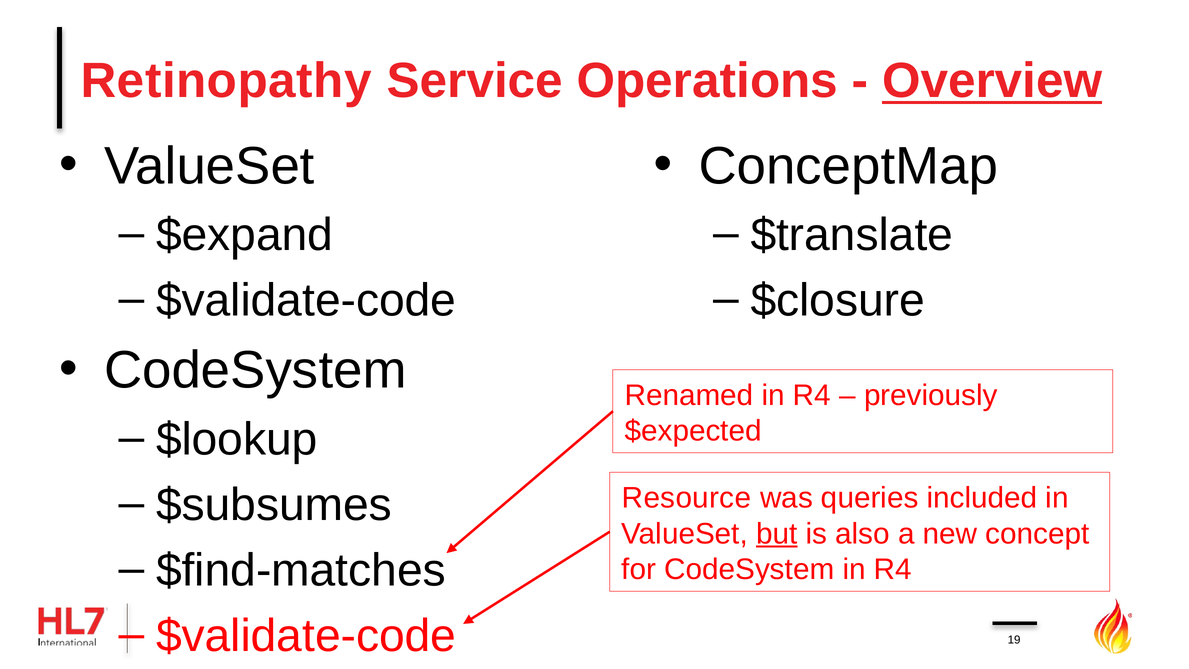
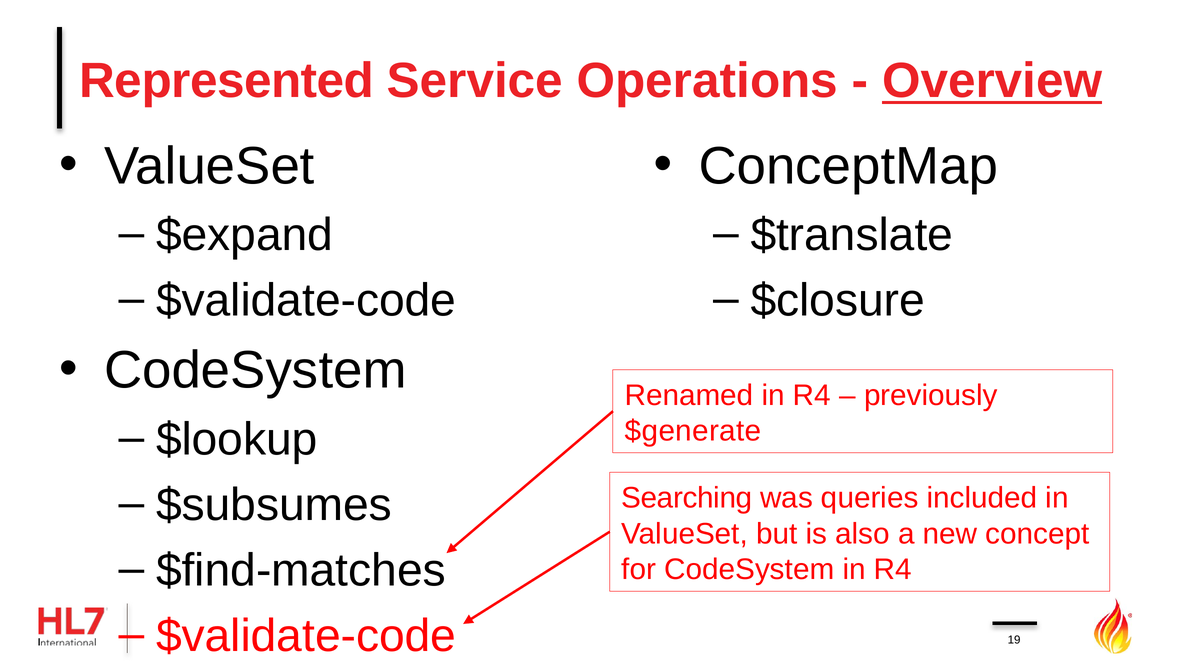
Retinopathy: Retinopathy -> Represented
$expected: $expected -> $generate
Resource: Resource -> Searching
but underline: present -> none
